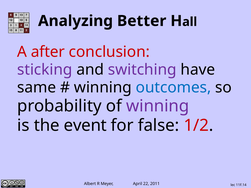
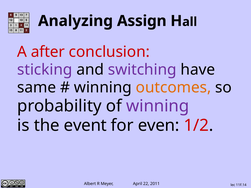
Better: Better -> Assign
outcomes colour: blue -> orange
false: false -> even
